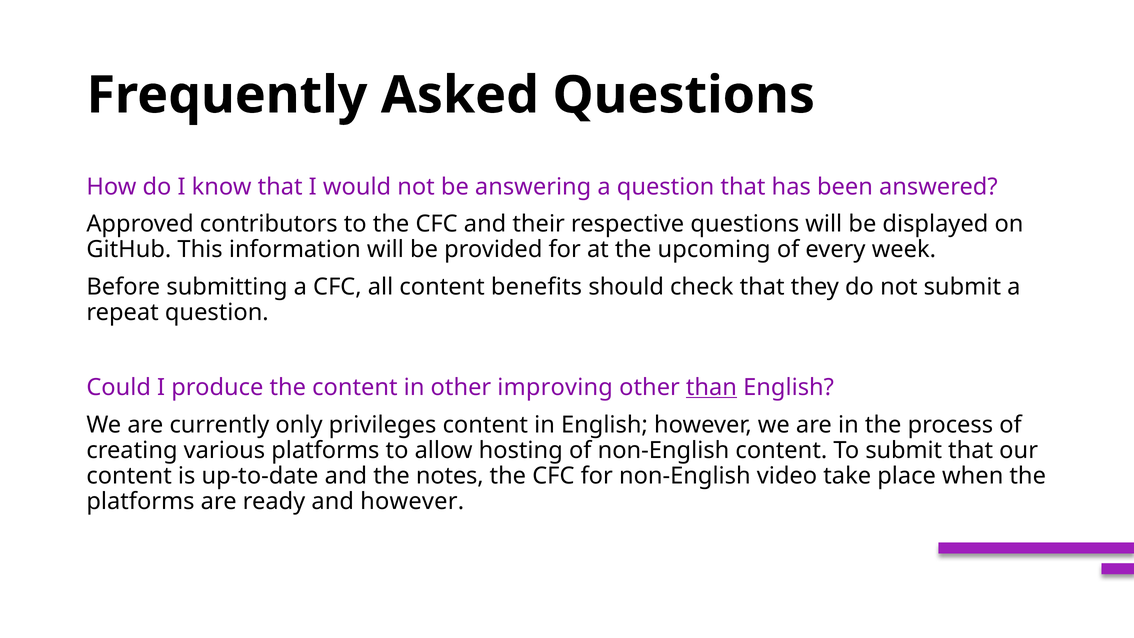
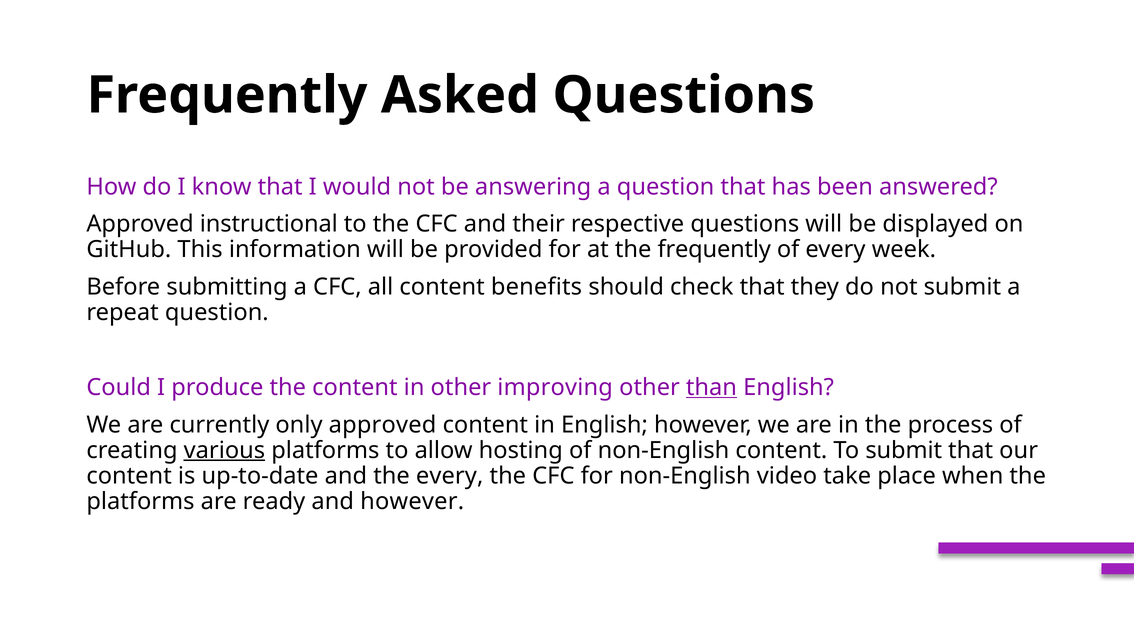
contributors: contributors -> instructional
the upcoming: upcoming -> frequently
only privileges: privileges -> approved
various underline: none -> present
the notes: notes -> every
